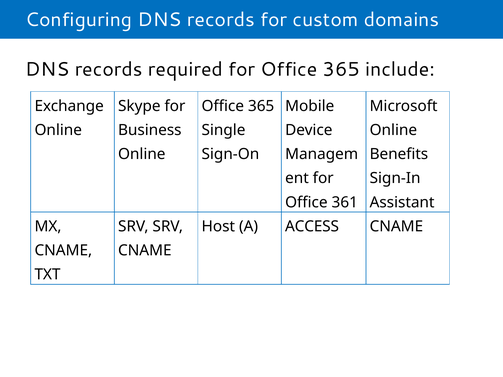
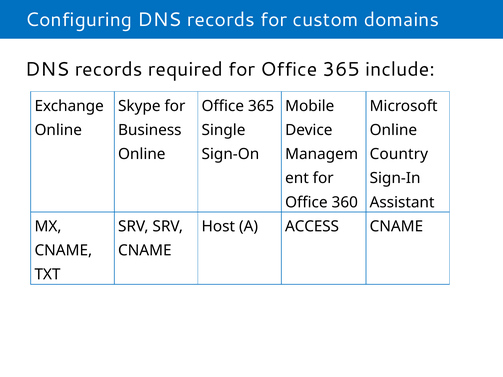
Benefits: Benefits -> Country
361: 361 -> 360
